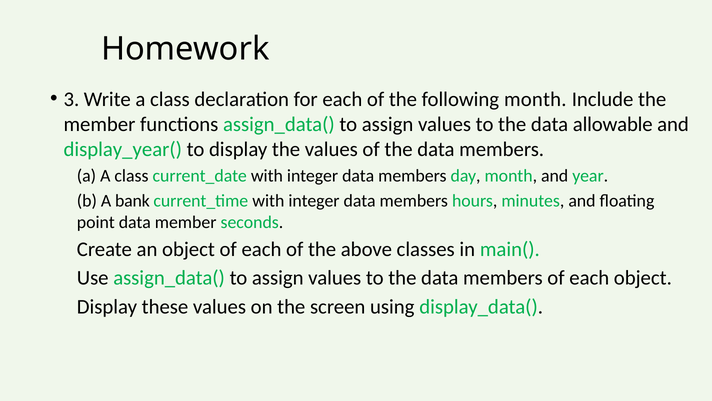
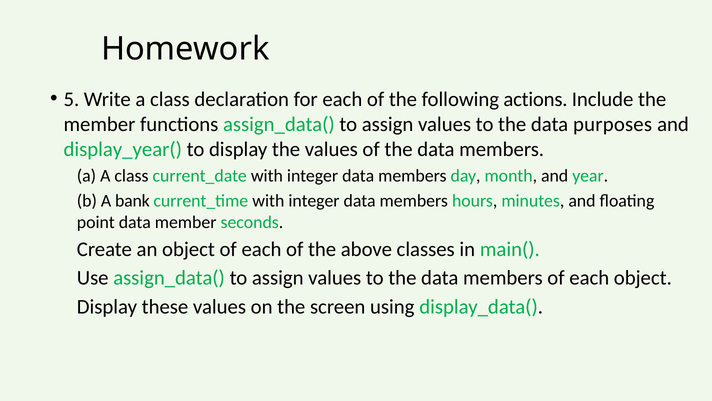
3: 3 -> 5
following month: month -> actions
allowable: allowable -> purposes
